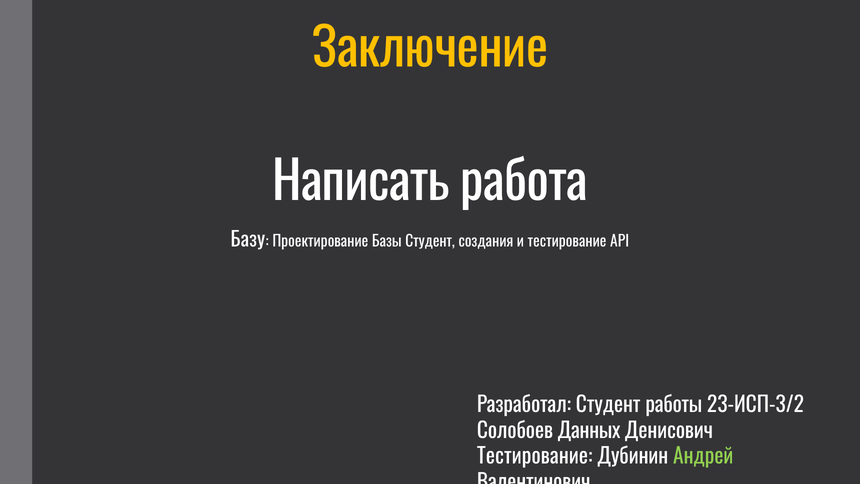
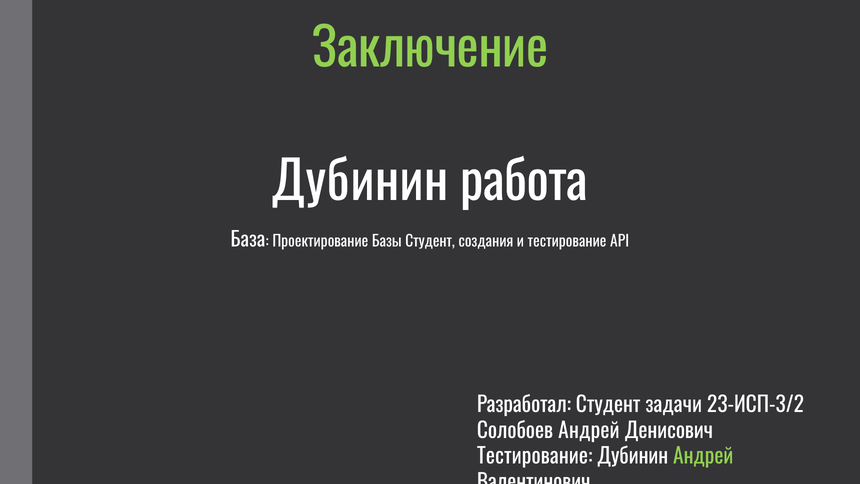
Заключение colour: yellow -> light green
Написать at (361, 183): Написать -> Дубинин
Базу: Базу -> База
работы: работы -> задачи
Солобоев Данных: Данных -> Андрей
